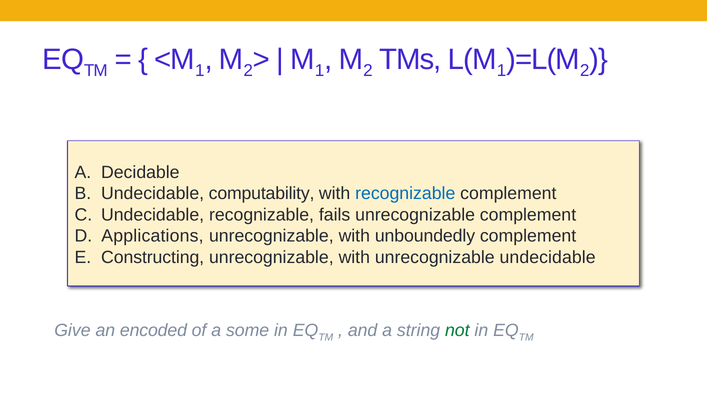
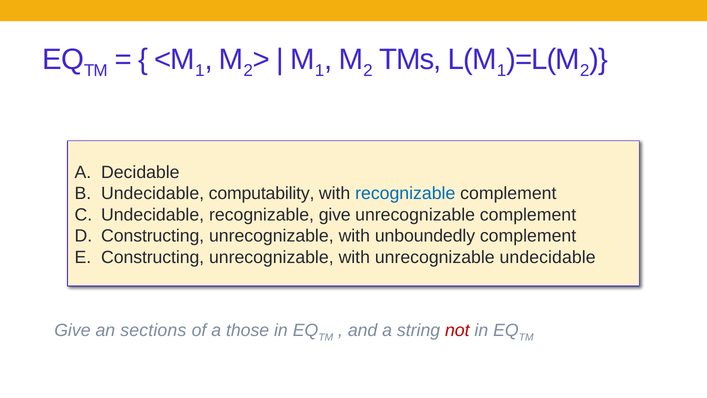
recognizable fails: fails -> give
Applications at (152, 236): Applications -> Constructing
encoded: encoded -> sections
some: some -> those
not colour: green -> red
